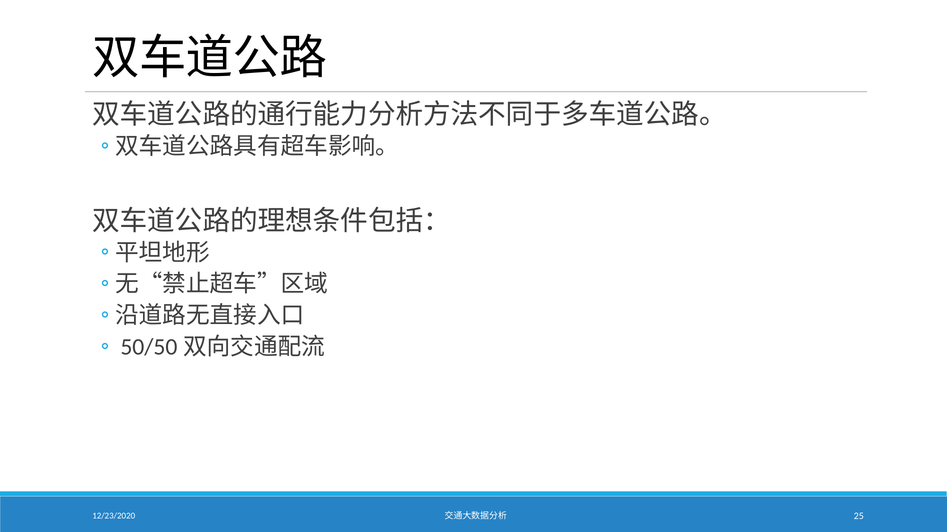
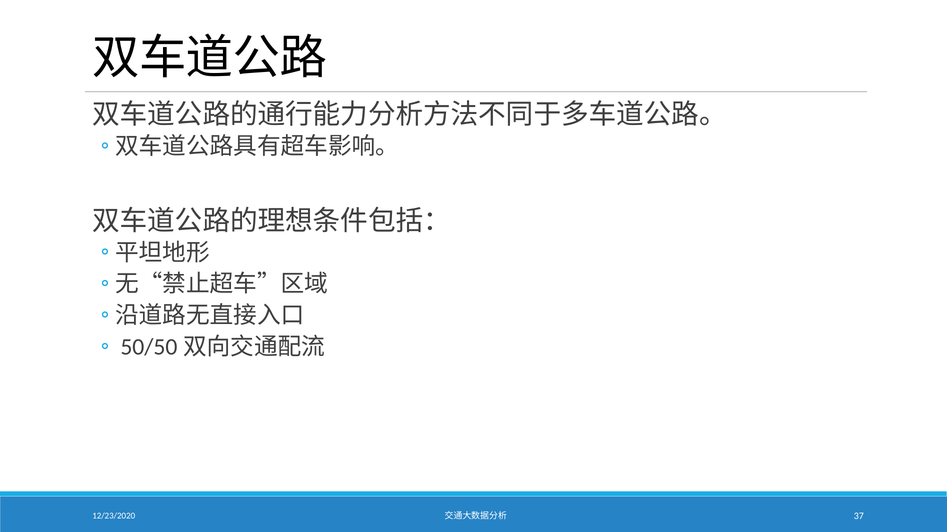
25: 25 -> 37
